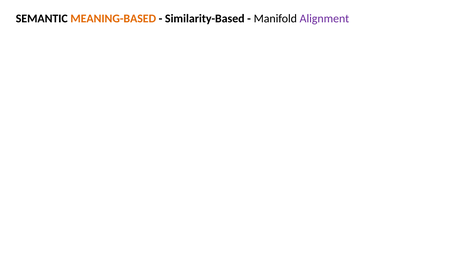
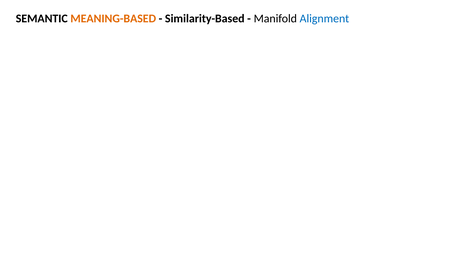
Alignment colour: purple -> blue
